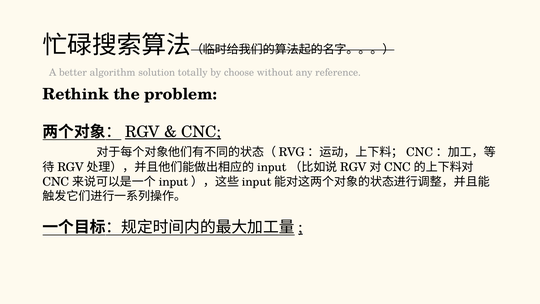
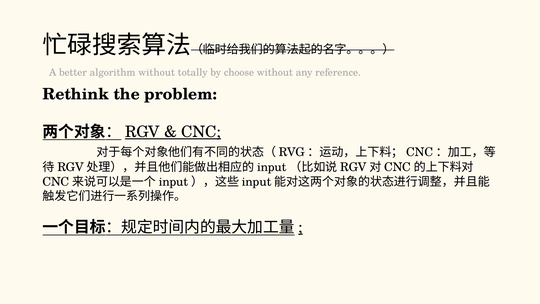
algorithm solution: solution -> without
